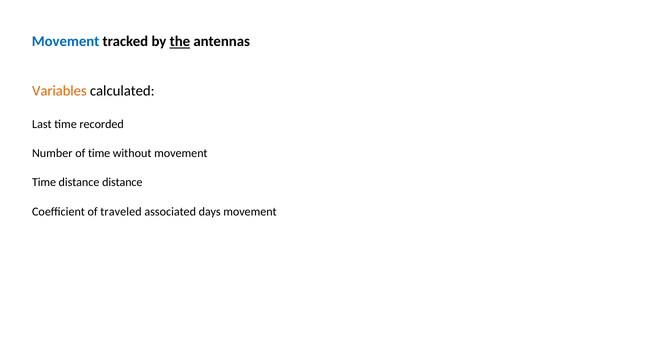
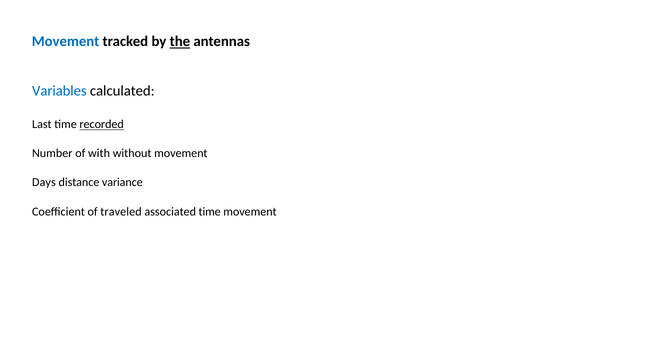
Variables colour: orange -> blue
recorded underline: none -> present
of time: time -> with
Time at (44, 183): Time -> Days
distance distance: distance -> variance
associated days: days -> time
